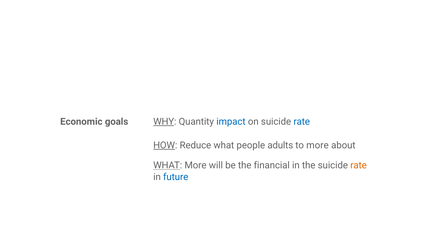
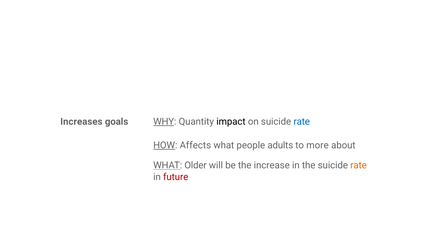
Economic: Economic -> Increases
impact colour: blue -> black
Reduce: Reduce -> Affects
WHAT More: More -> Older
financial: financial -> increase
future colour: blue -> red
